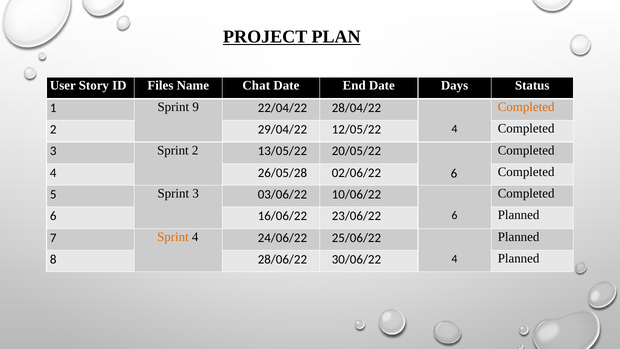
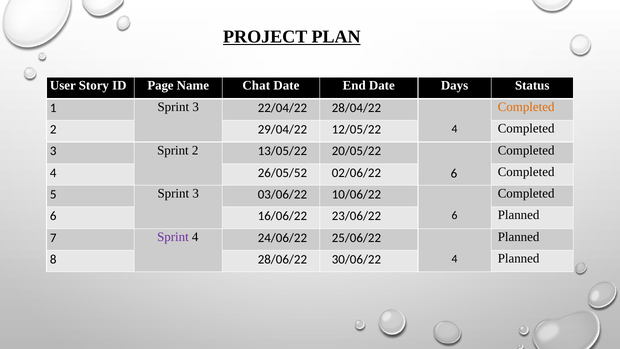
Files: Files -> Page
1 Sprint 9: 9 -> 3
26/05/28: 26/05/28 -> 26/05/52
Sprint at (173, 237) colour: orange -> purple
